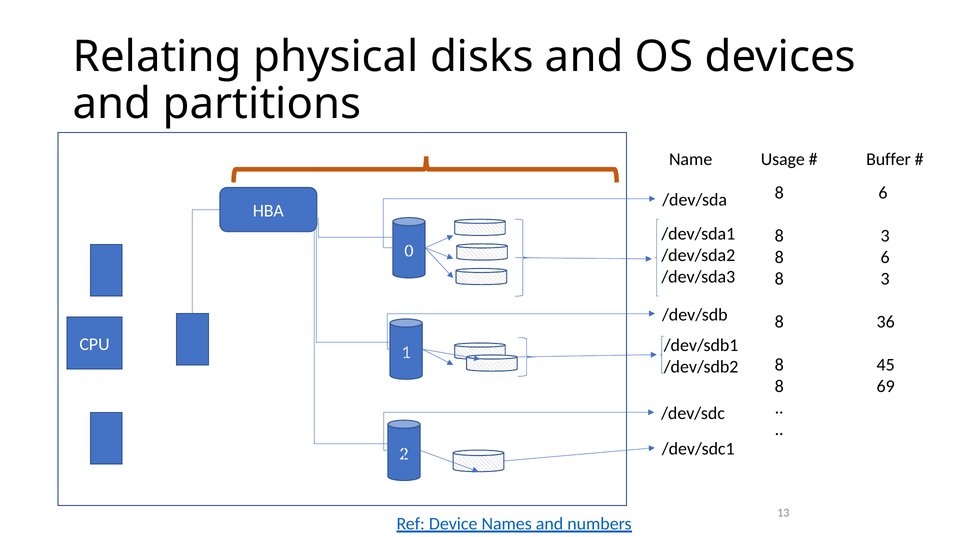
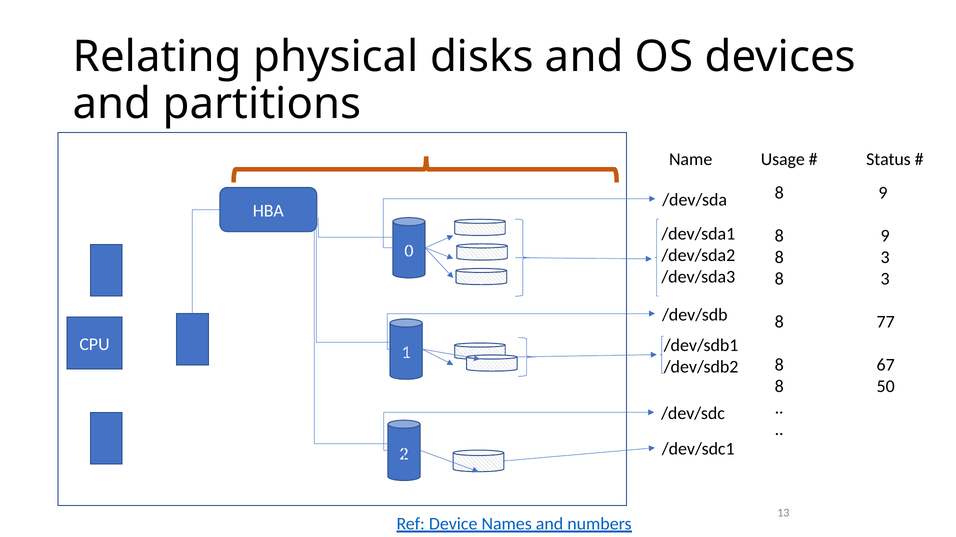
Buffer: Buffer -> Status
6 at (883, 193): 6 -> 9
3 at (885, 236): 3 -> 9
6 at (885, 258): 6 -> 3
36: 36 -> 77
45: 45 -> 67
69: 69 -> 50
